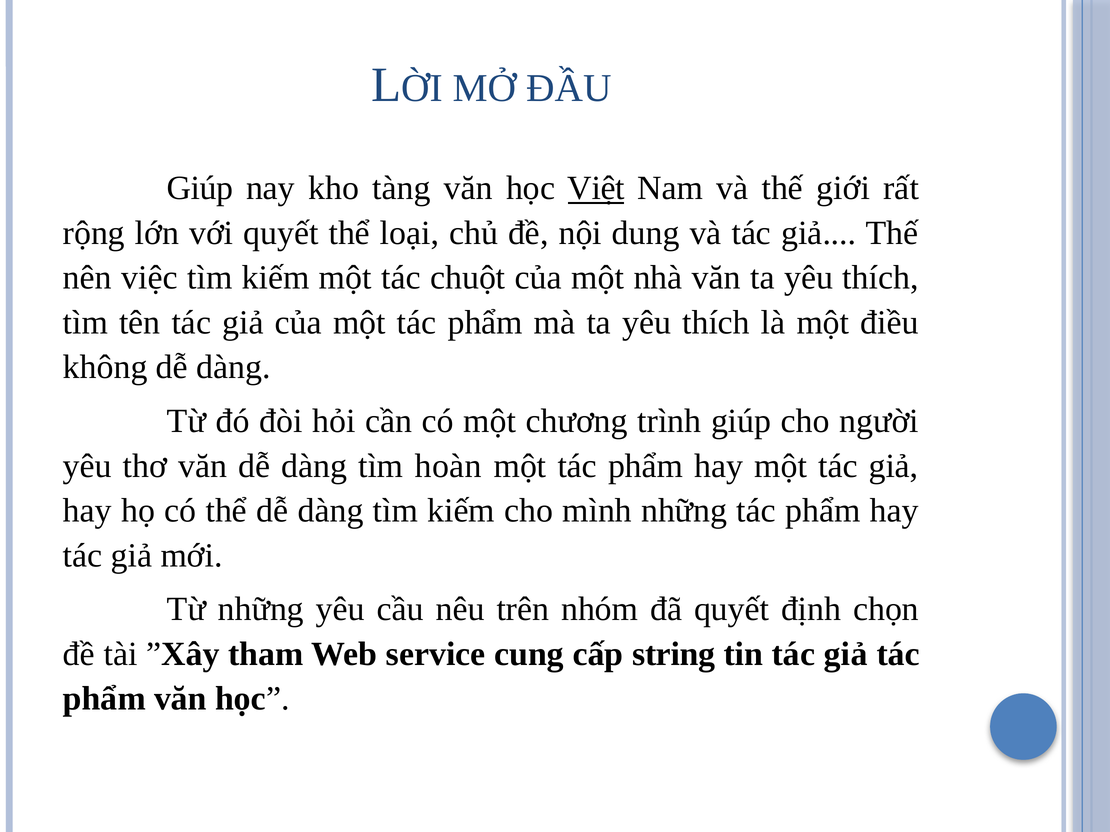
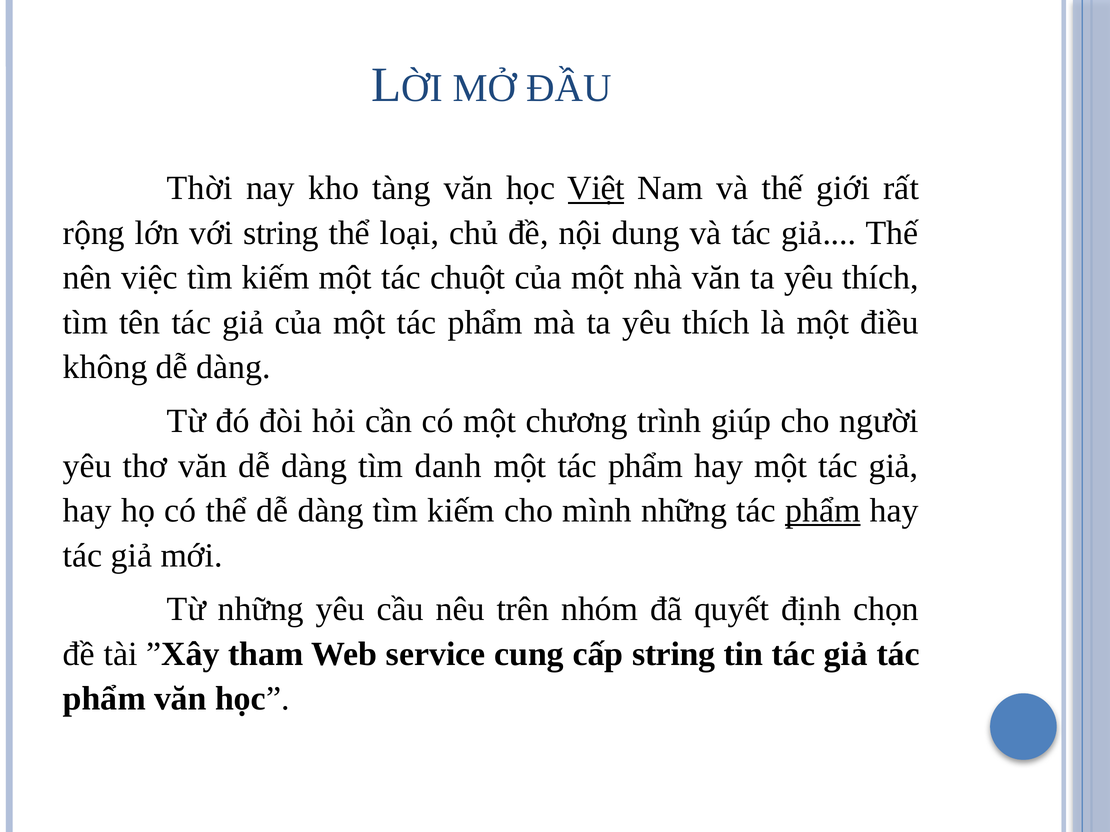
Giúp at (200, 188): Giúp -> Thời
với quyết: quyết -> string
hoàn: hoàn -> danh
phẩm at (823, 511) underline: none -> present
